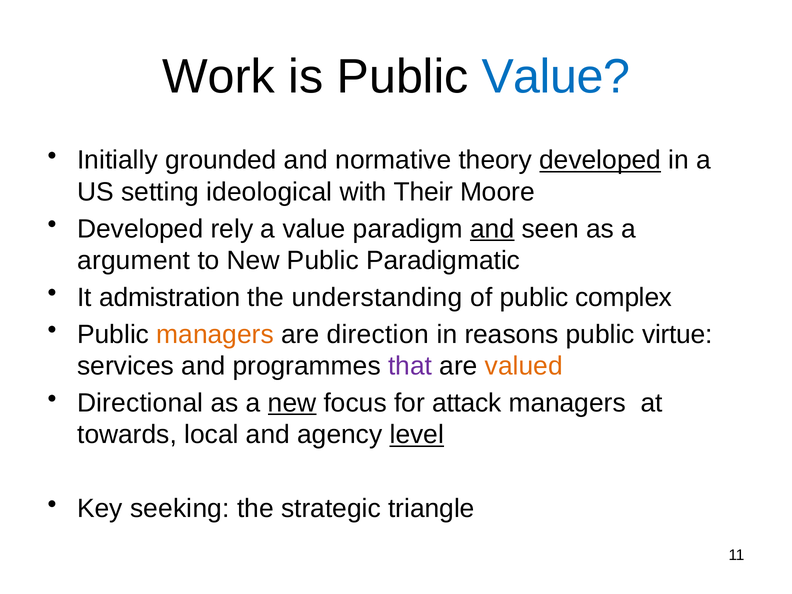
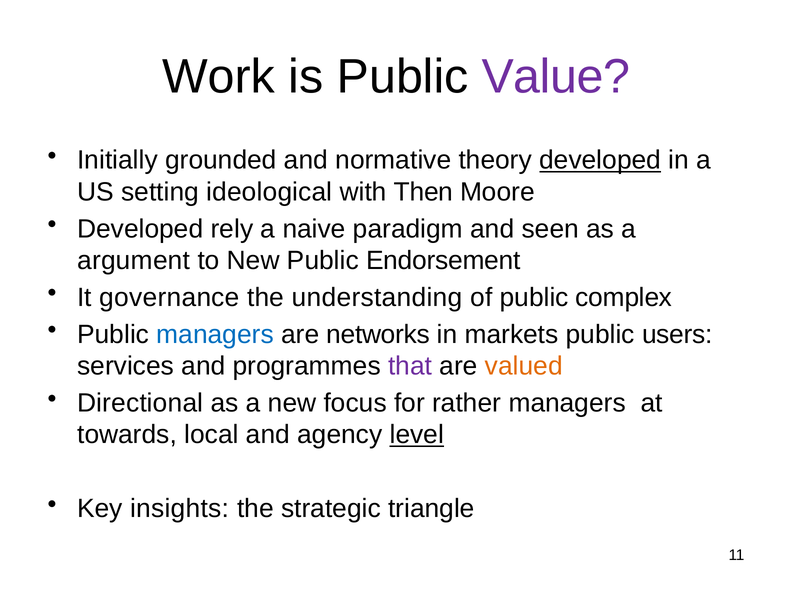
Value at (556, 77) colour: blue -> purple
Their: Their -> Then
a value: value -> naive
and at (492, 229) underline: present -> none
Paradigmatic: Paradigmatic -> Endorsement
admistration: admistration -> governance
managers at (215, 334) colour: orange -> blue
direction: direction -> networks
reasons: reasons -> markets
virtue: virtue -> users
new at (292, 403) underline: present -> none
attack: attack -> rather
seeking: seeking -> insights
